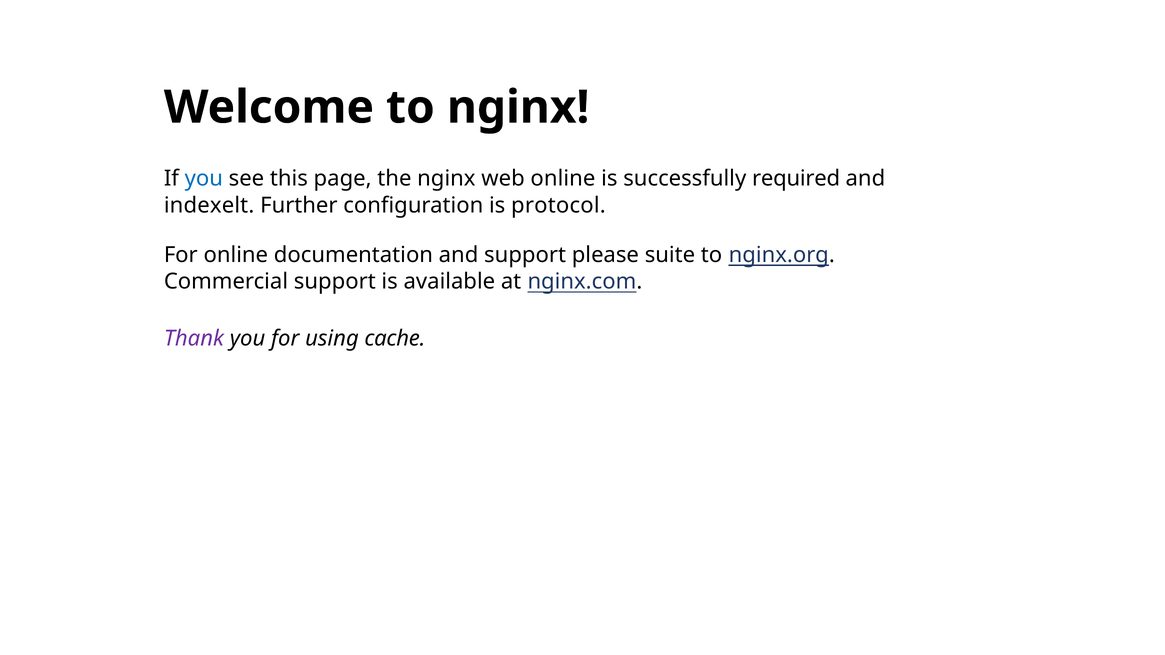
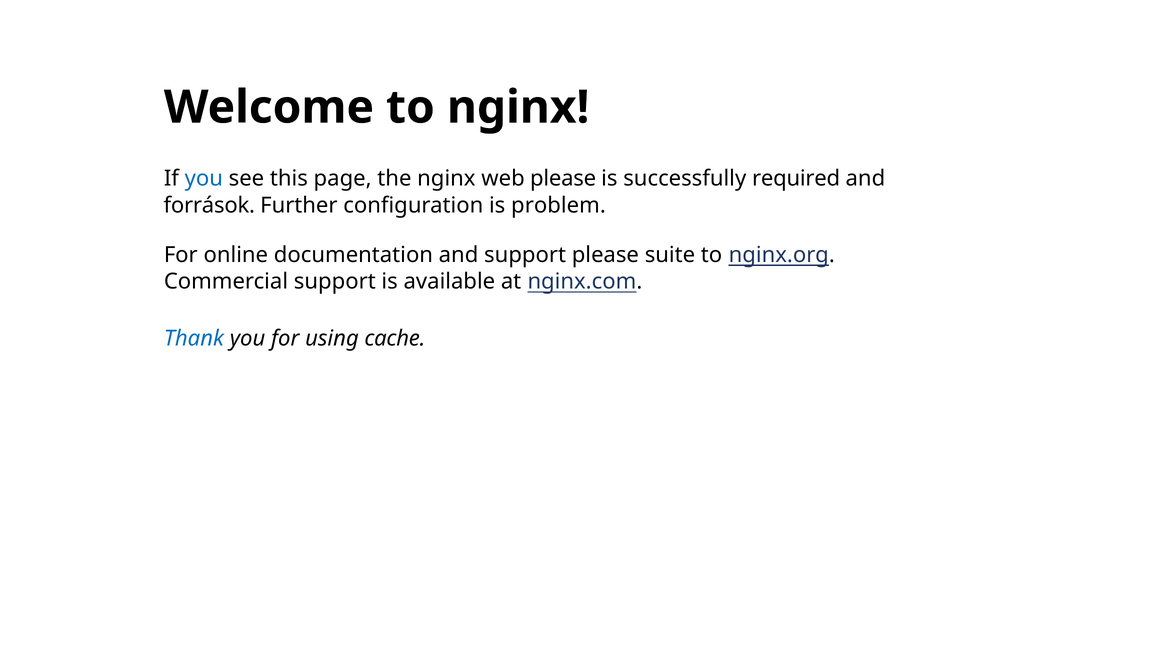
web online: online -> please
indexelt: indexelt -> források
protocol: protocol -> problem
Thank colour: purple -> blue
